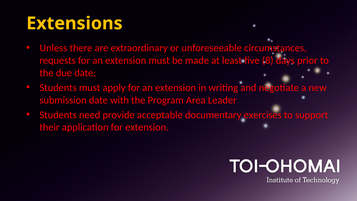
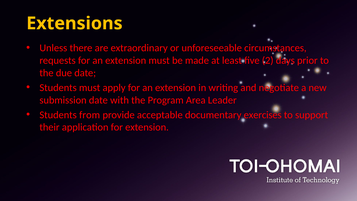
8: 8 -> 2
need: need -> from
